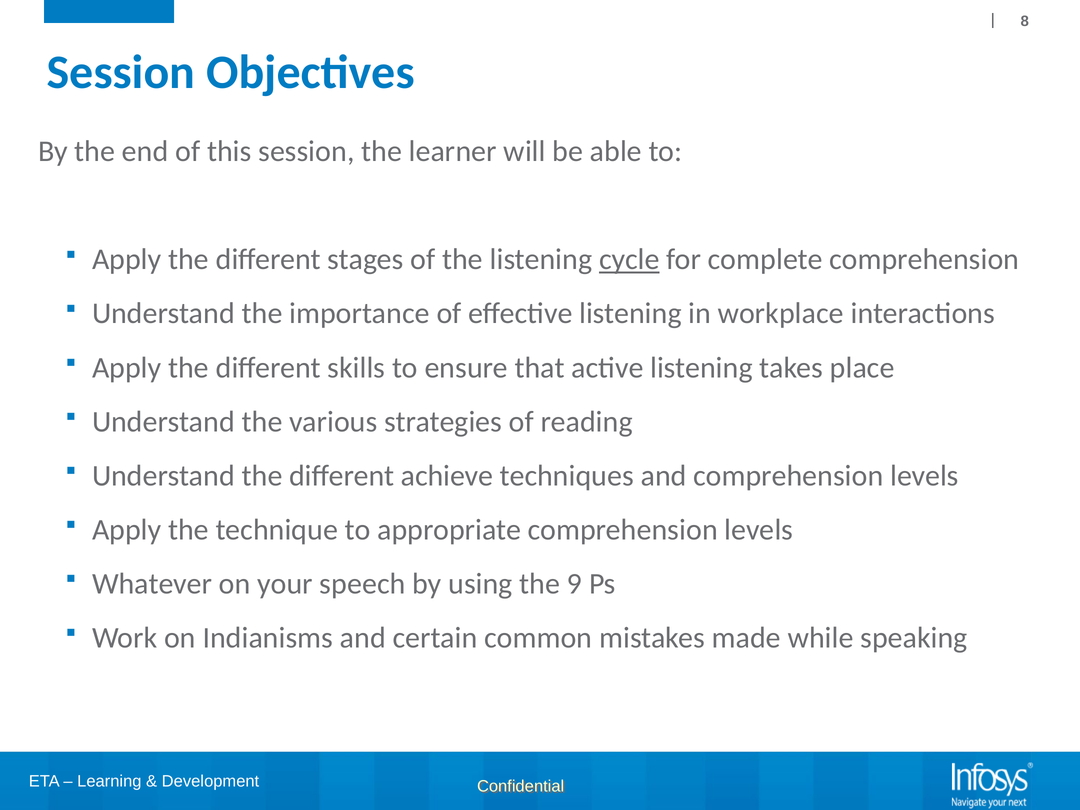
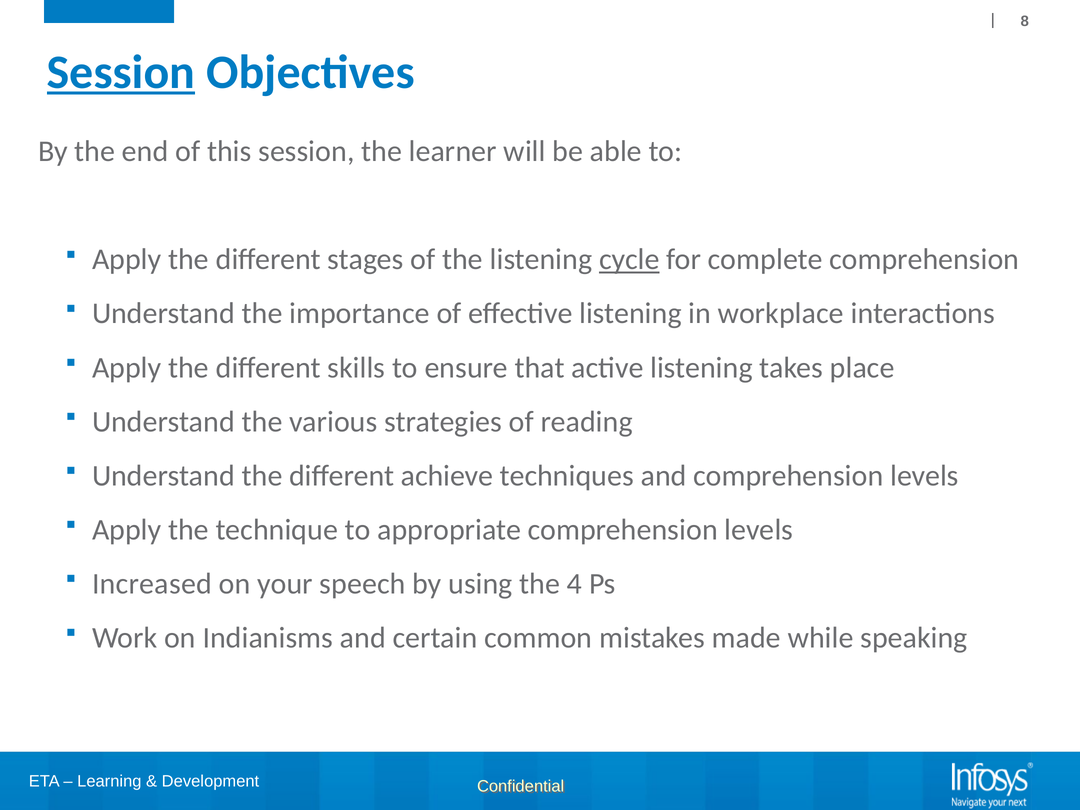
Session at (121, 73) underline: none -> present
Whatever: Whatever -> Increased
9: 9 -> 4
